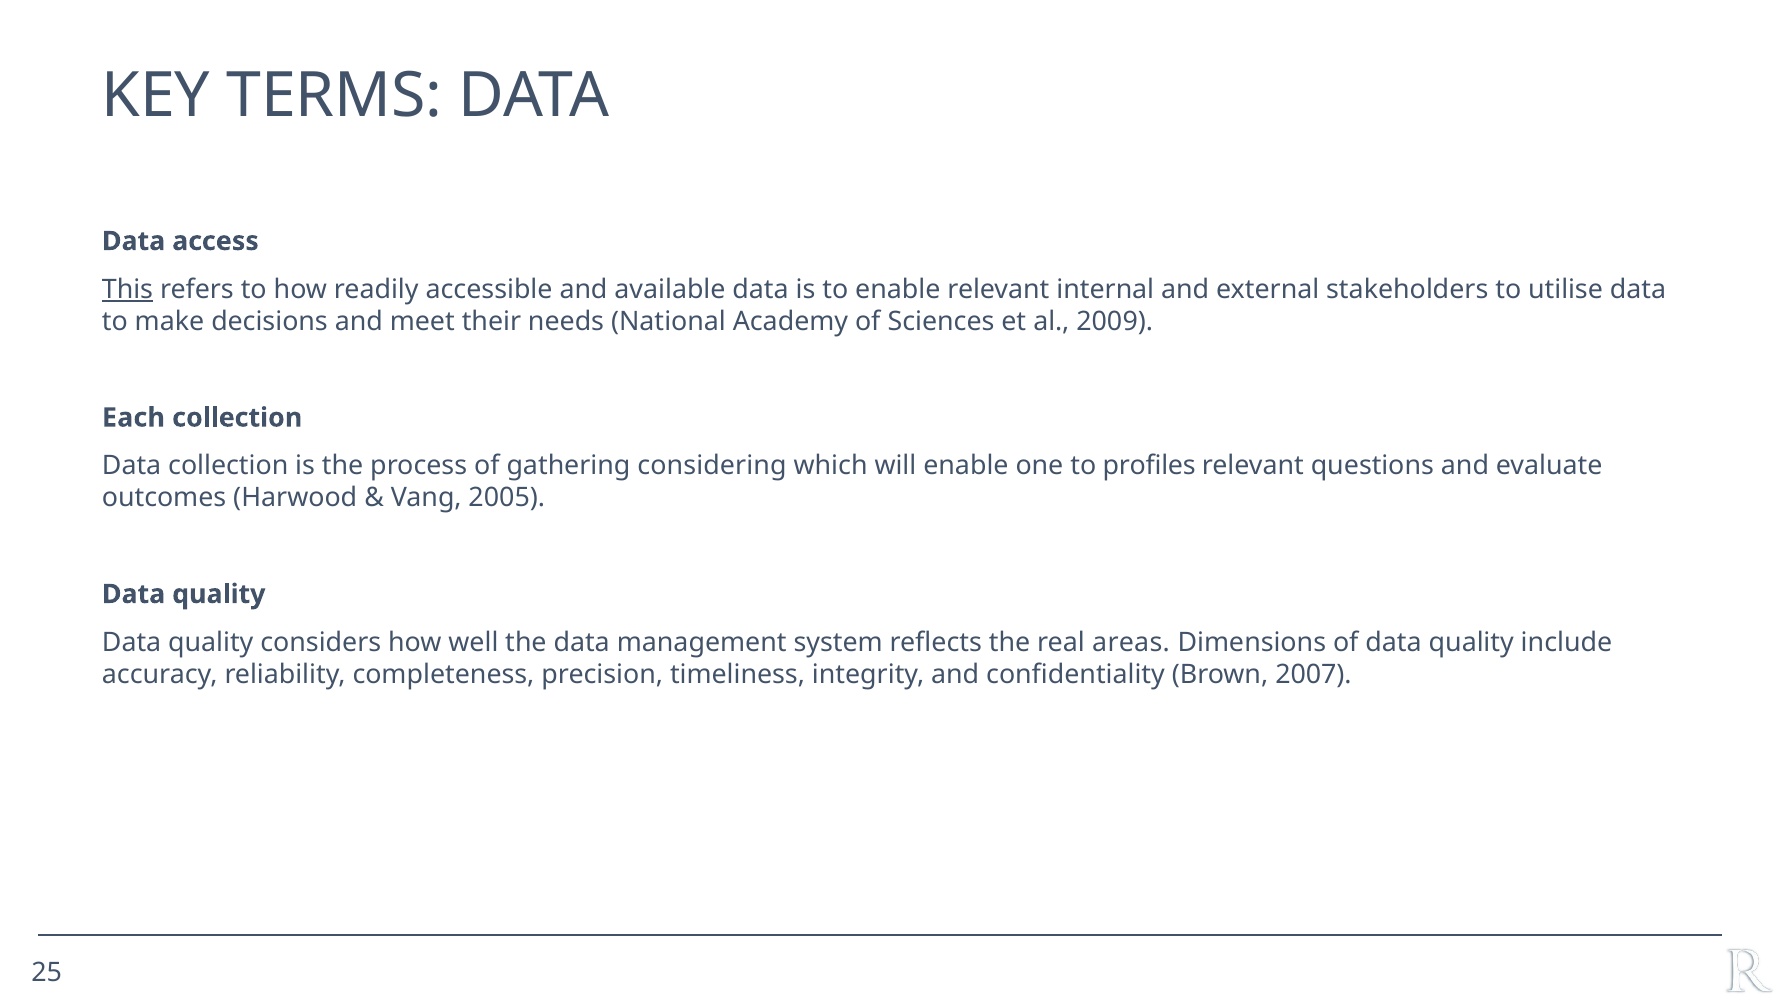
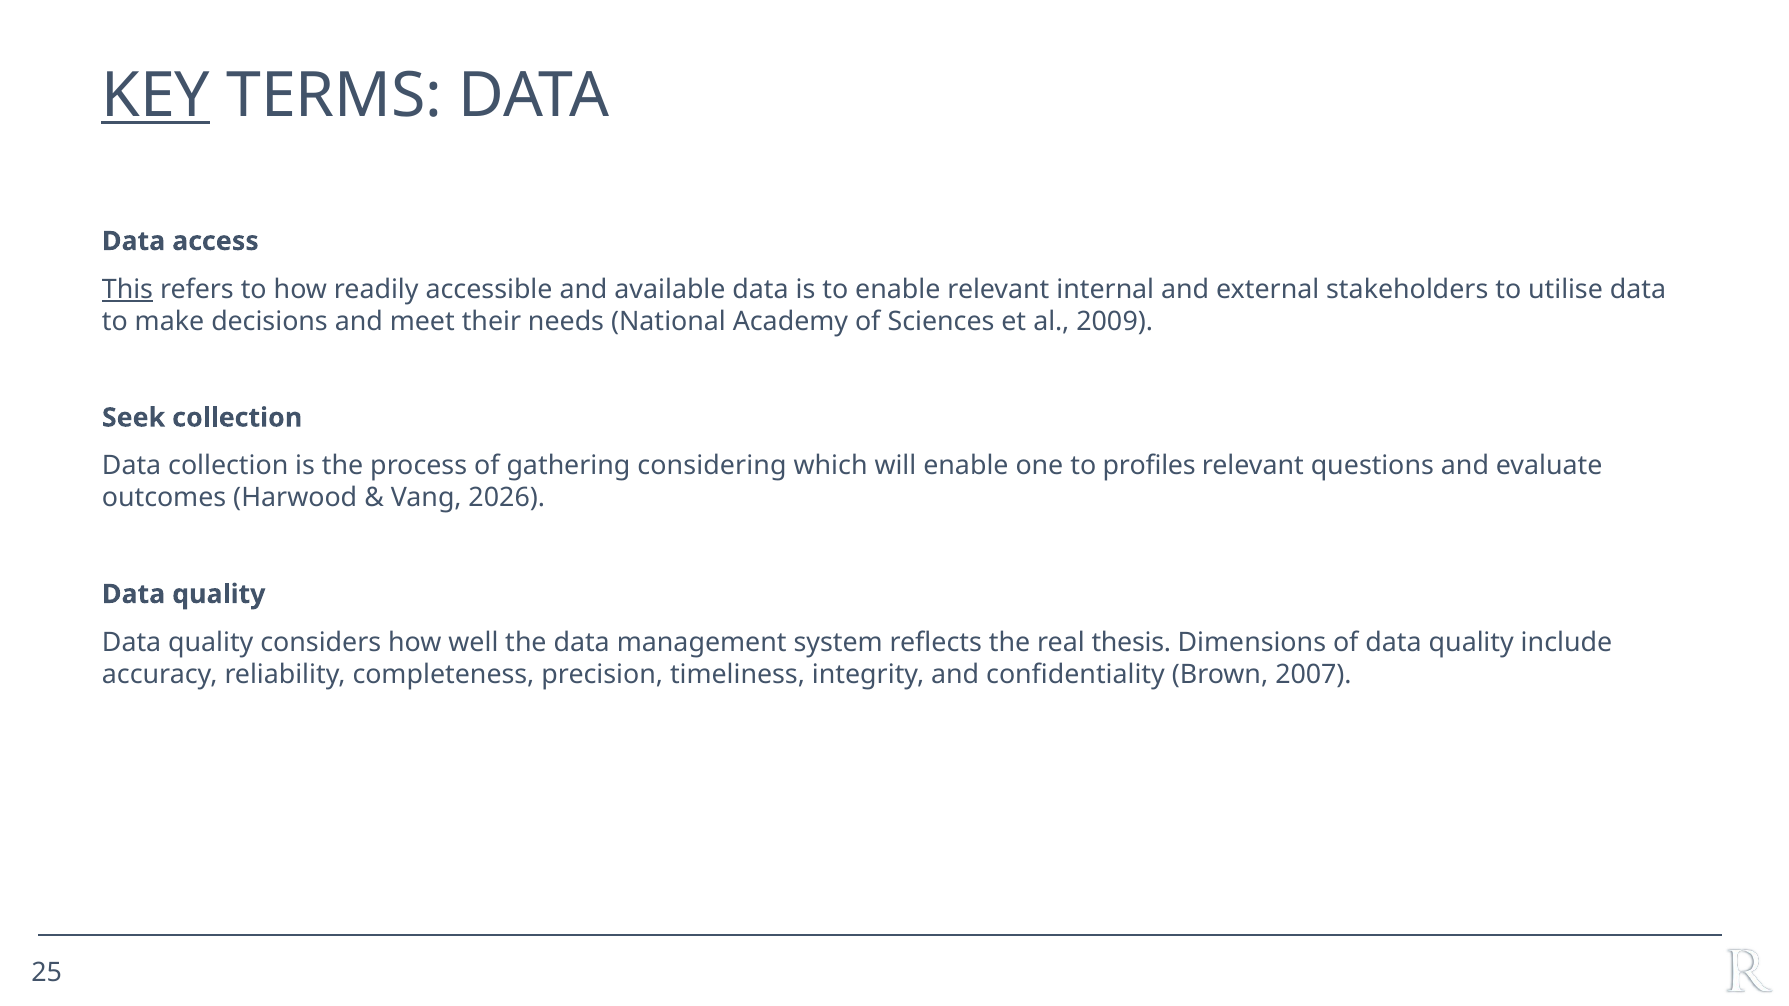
KEY underline: none -> present
Each: Each -> Seek
2005: 2005 -> 2026
areas: areas -> thesis
